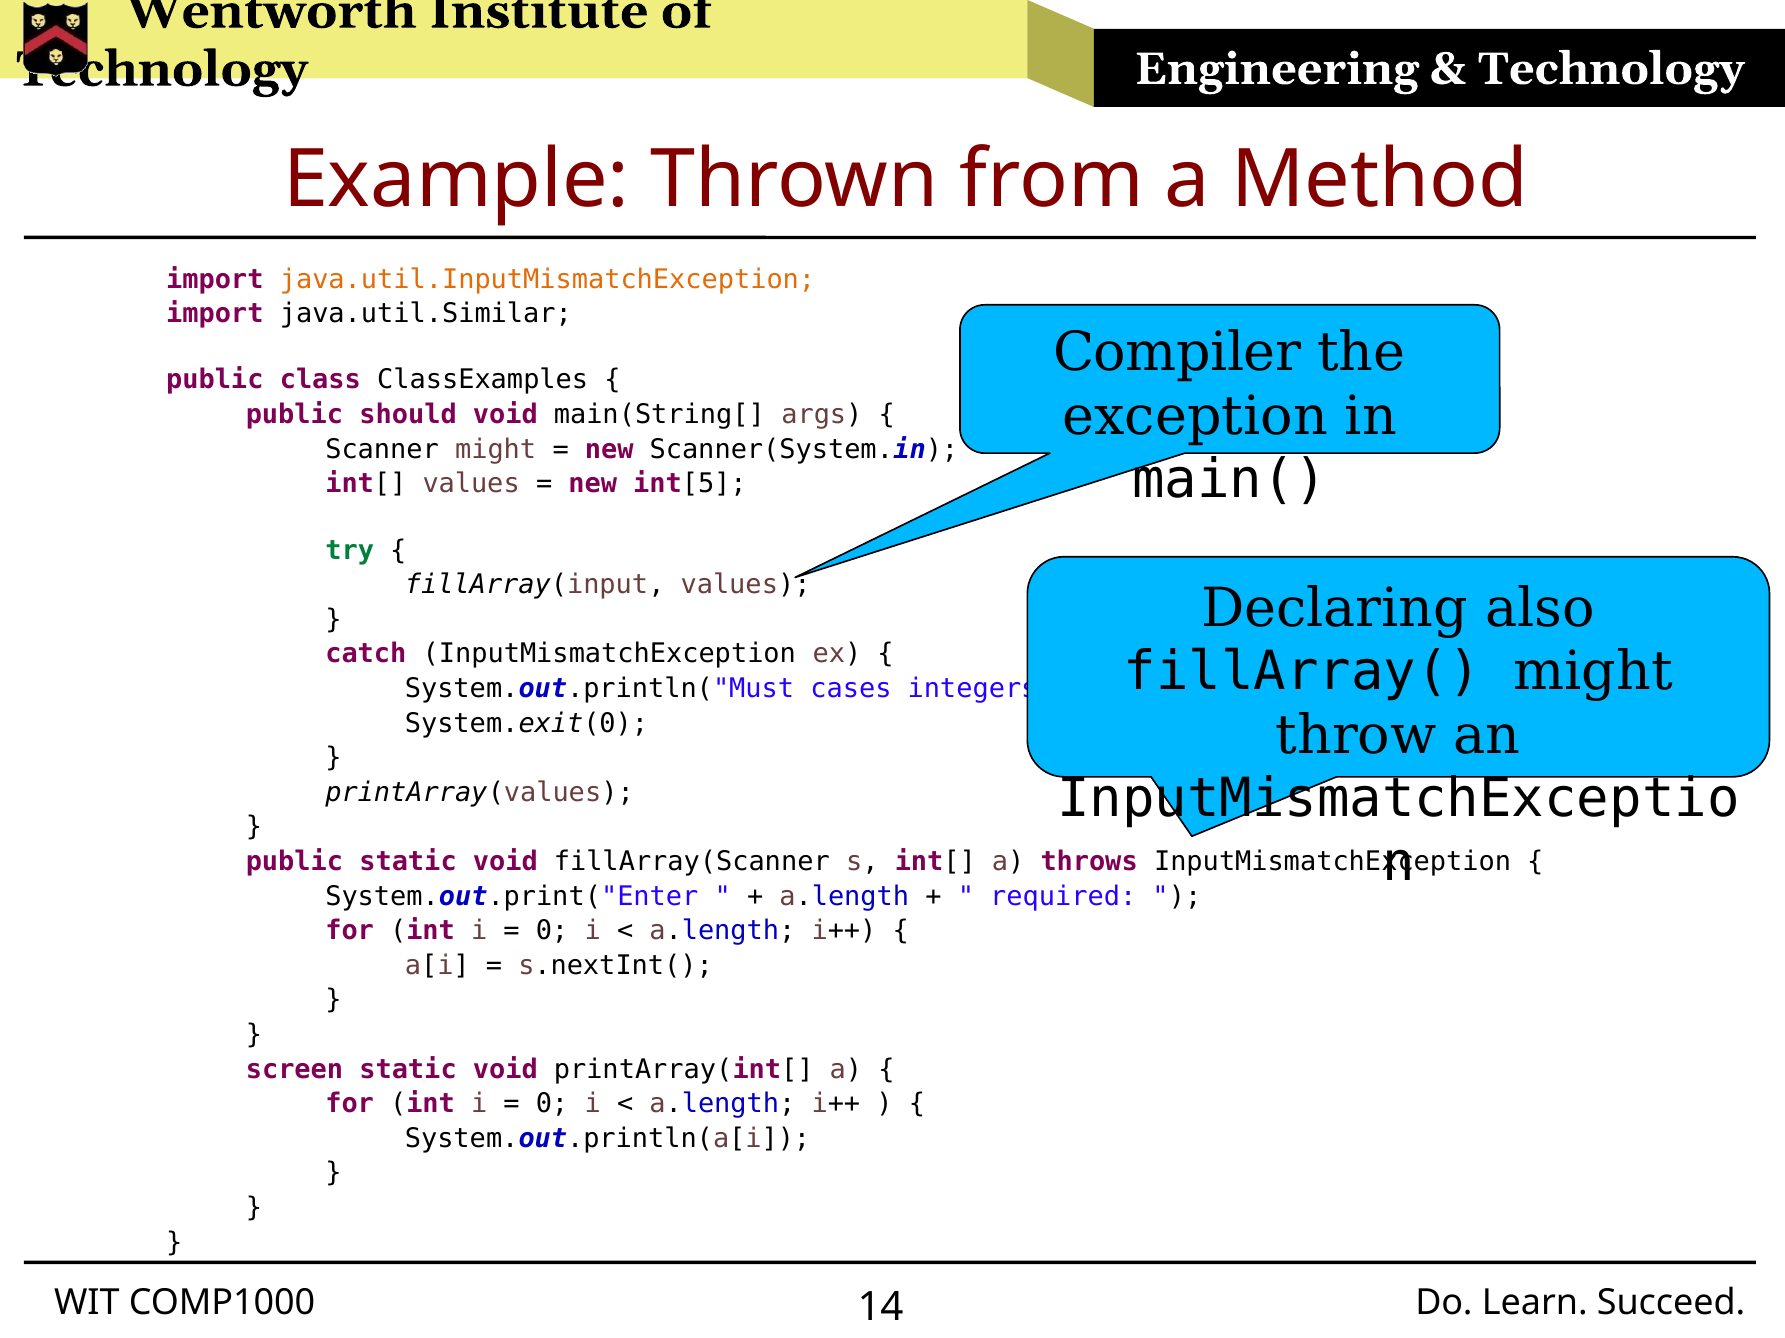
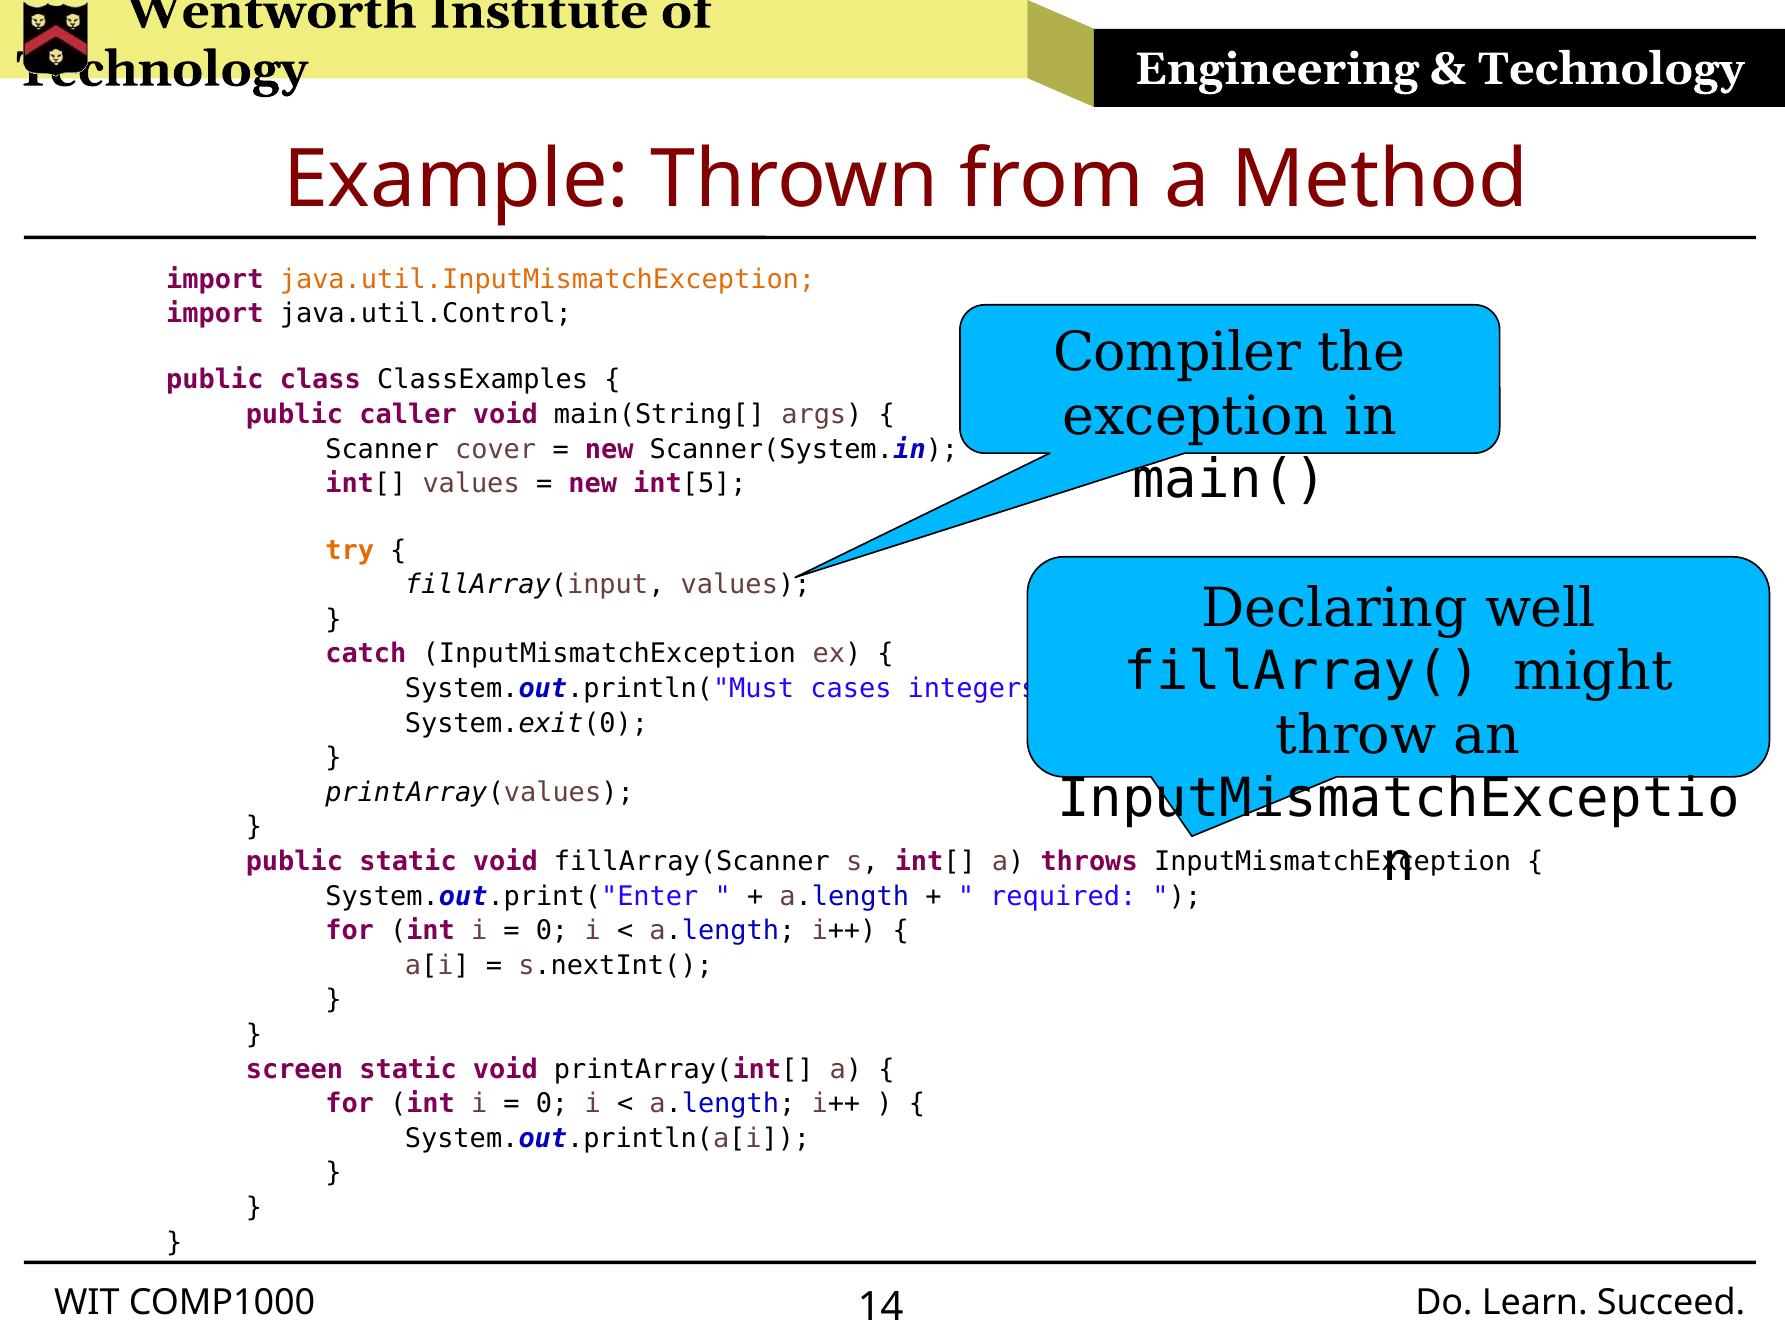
java.util.Similar: java.util.Similar -> java.util.Control
should: should -> caller
Scanner might: might -> cover
try colour: green -> orange
also: also -> well
